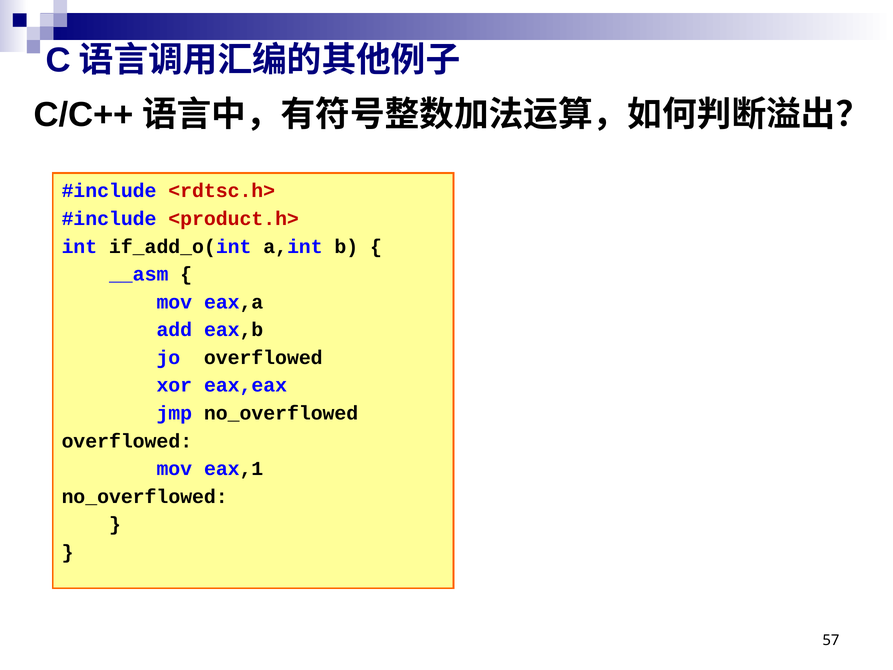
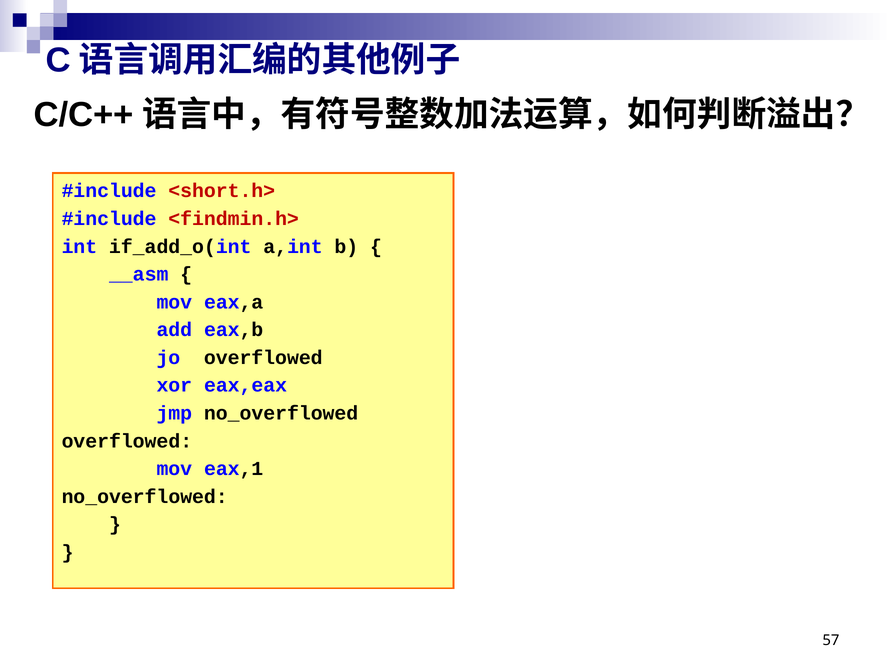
<rdtsc.h>: <rdtsc.h> -> <short.h>
<product.h>: <product.h> -> <findmin.h>
